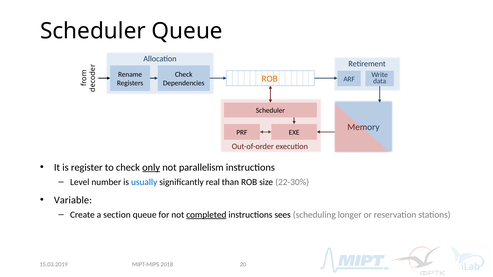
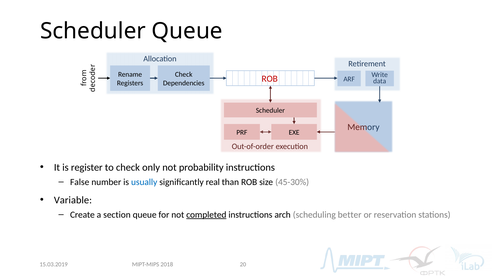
ROB at (270, 79) colour: orange -> red
only underline: present -> none
parallelism: parallelism -> probability
Level: Level -> False
22-30%: 22-30% -> 45-30%
sees: sees -> arch
longer: longer -> better
